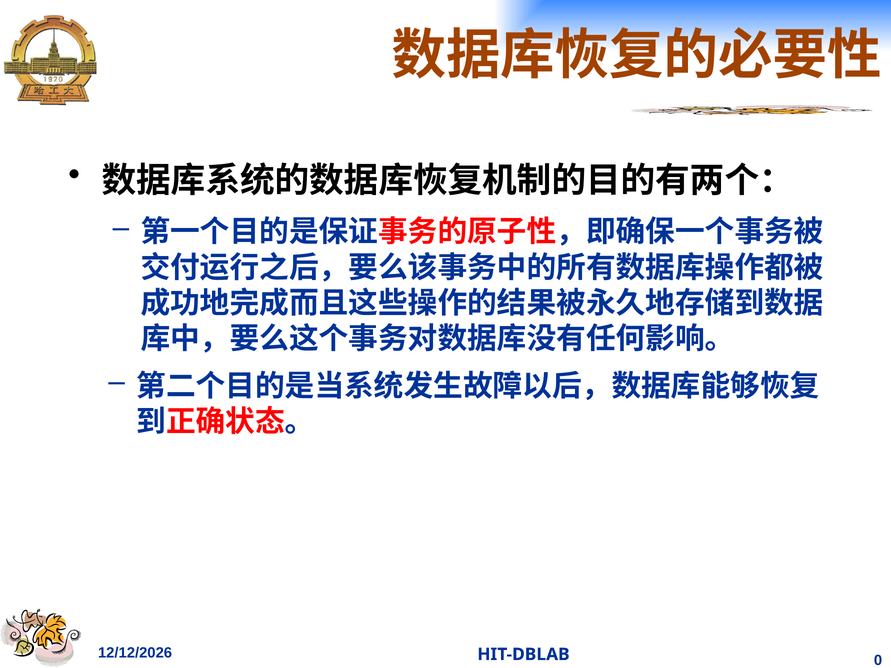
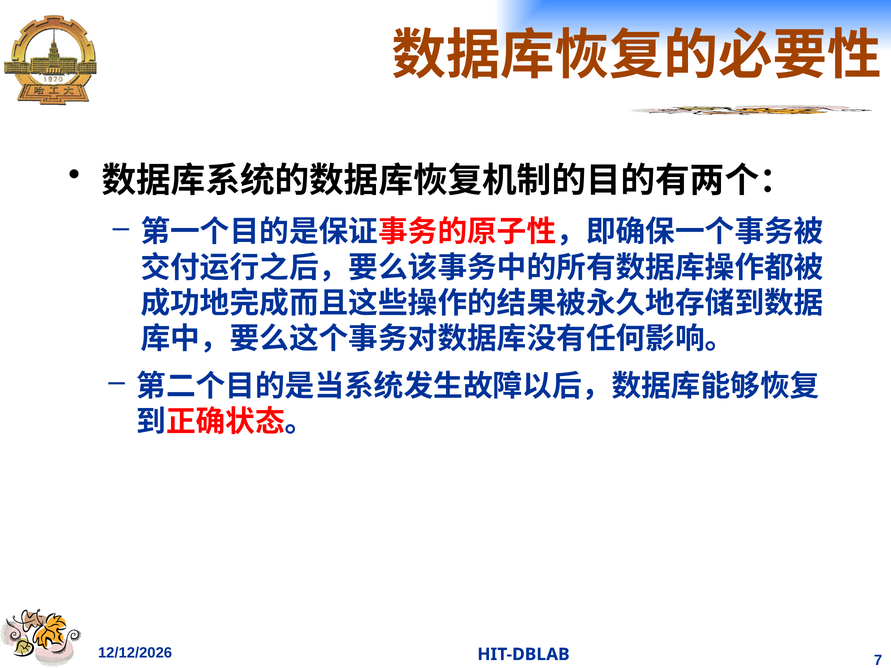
0: 0 -> 7
